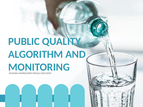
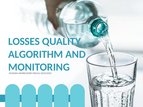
PUBLIC: PUBLIC -> LOSSES
